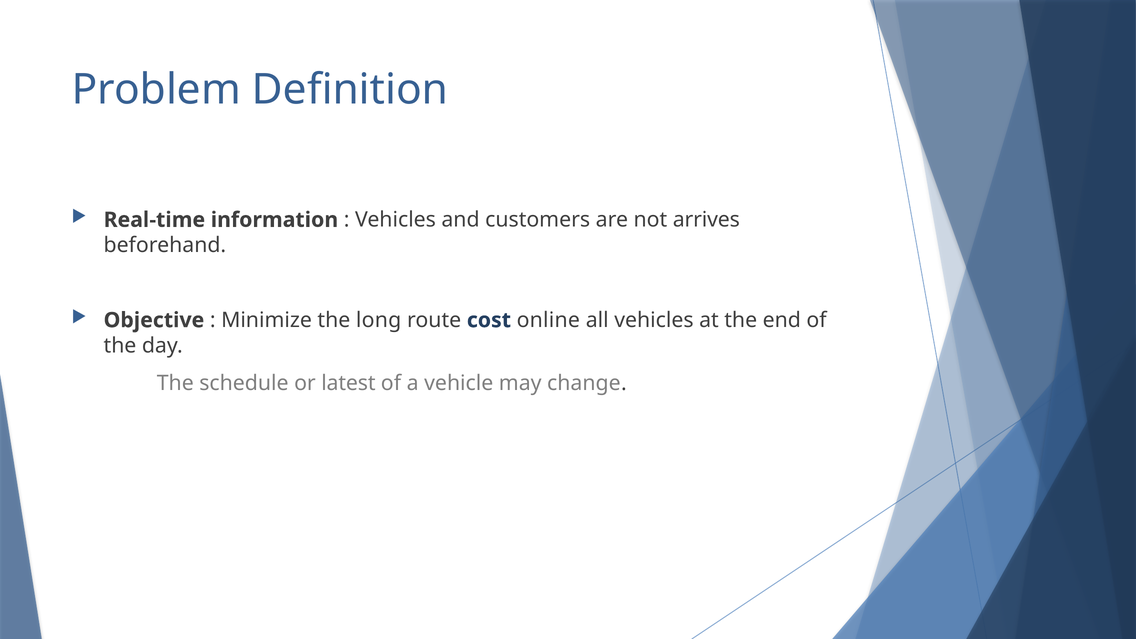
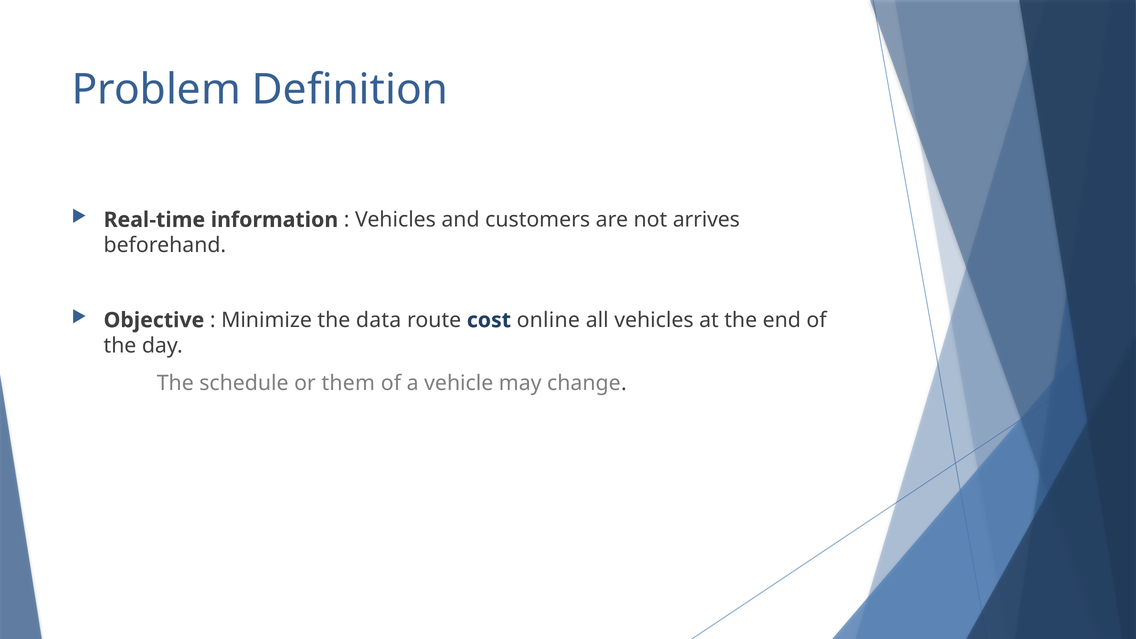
long: long -> data
latest: latest -> them
